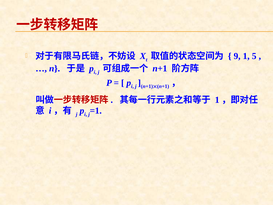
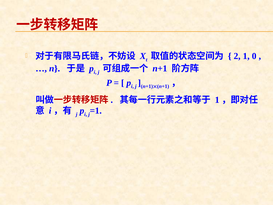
9: 9 -> 2
5: 5 -> 0
